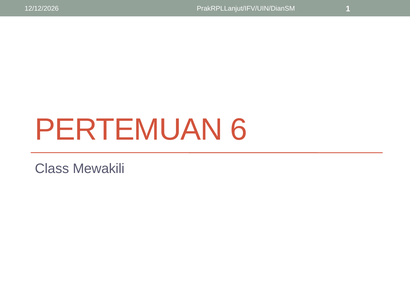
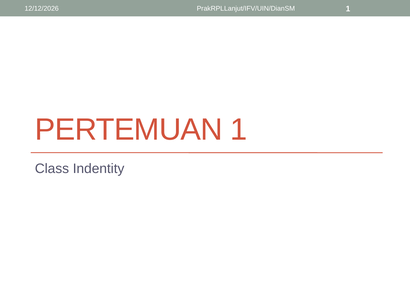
PERTEMUAN 6: 6 -> 1
Mewakili: Mewakili -> Indentity
